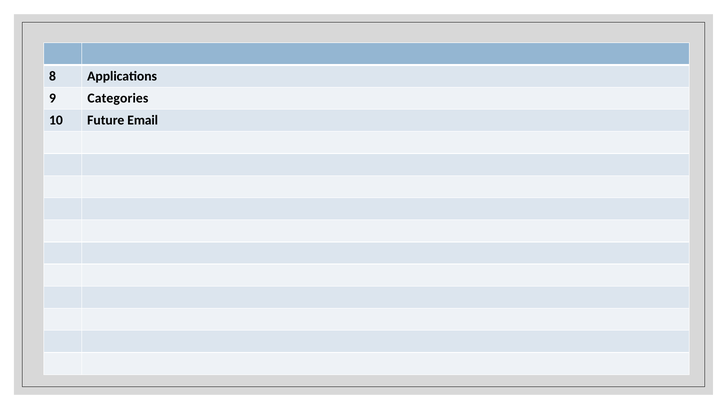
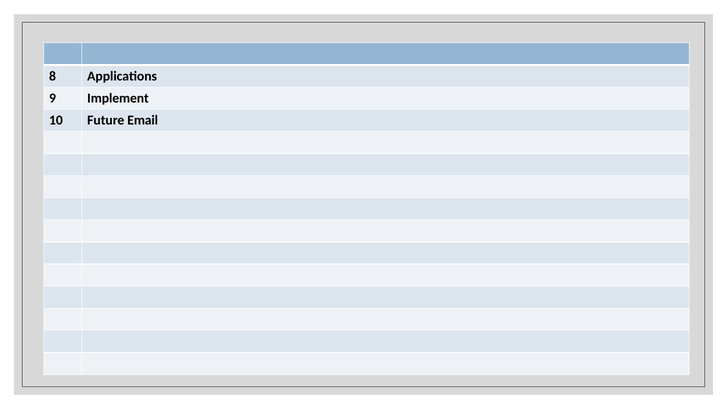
Categories: Categories -> Implement
